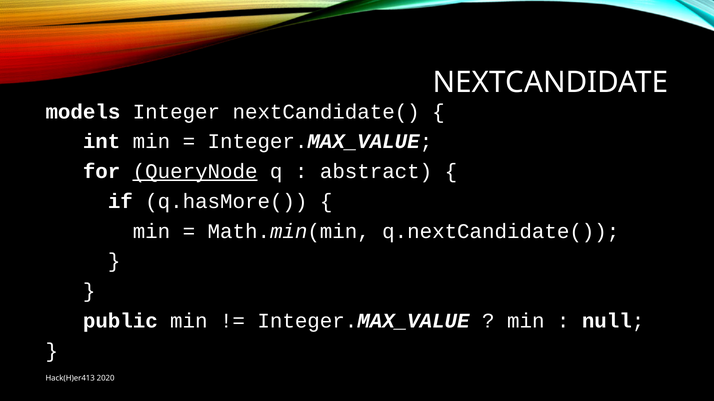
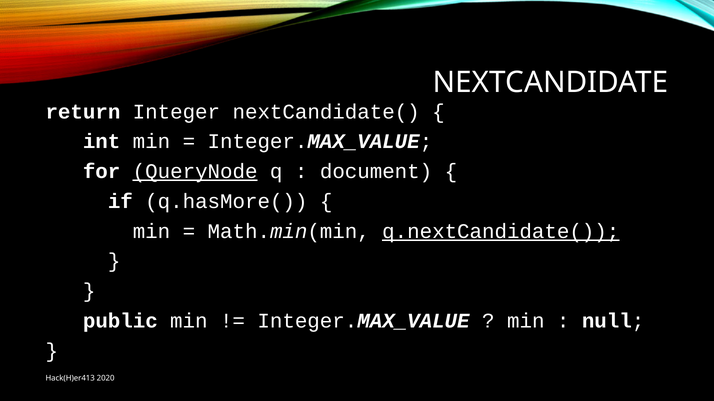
models: models -> return
abstract: abstract -> document
q.nextCandidate( underline: none -> present
